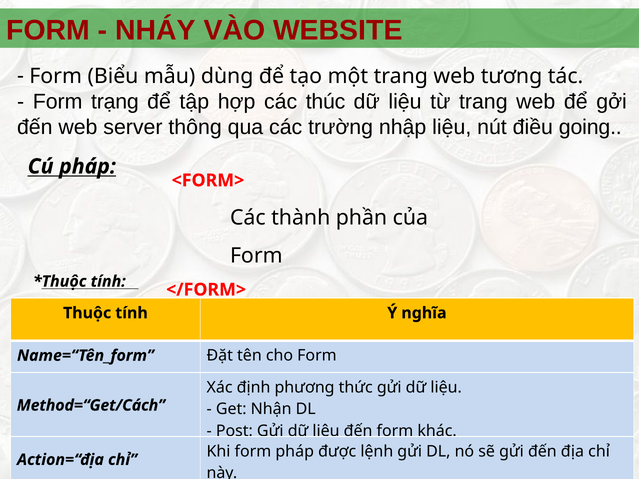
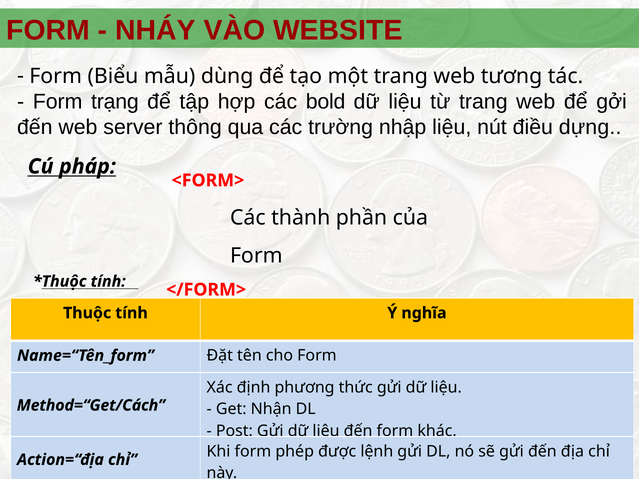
thúc: thúc -> bold
going: going -> dựng
form pháp: pháp -> phép
